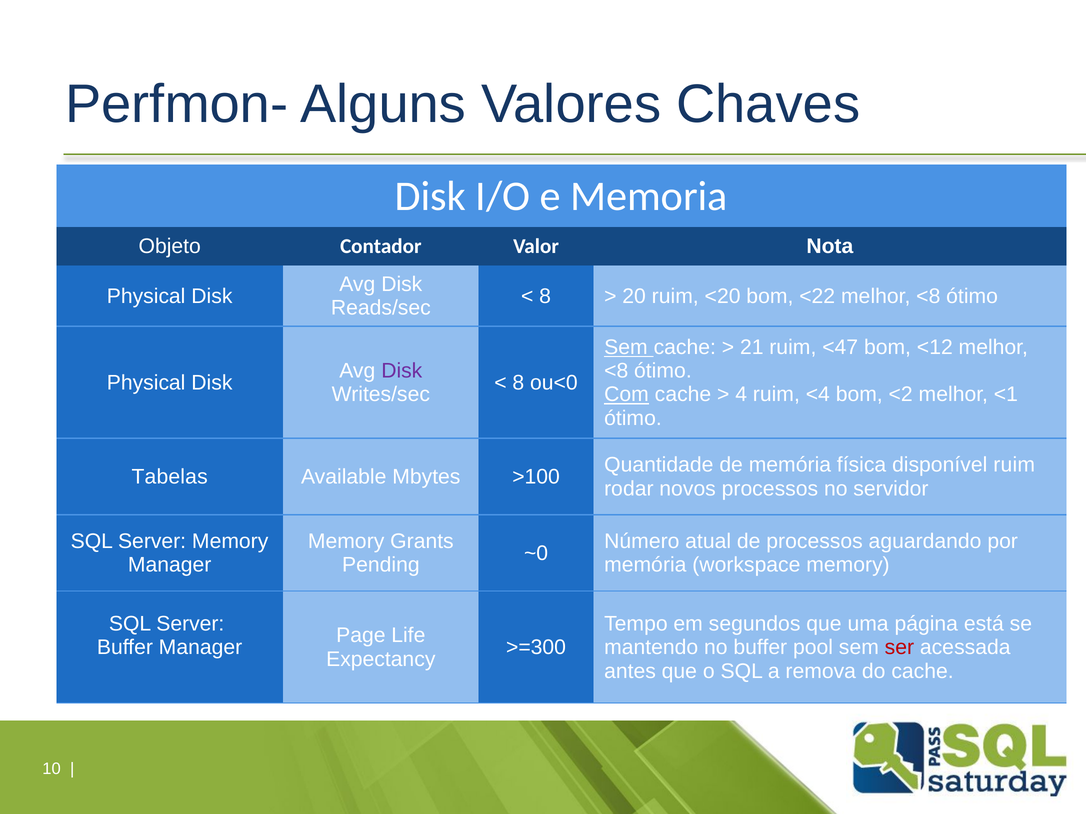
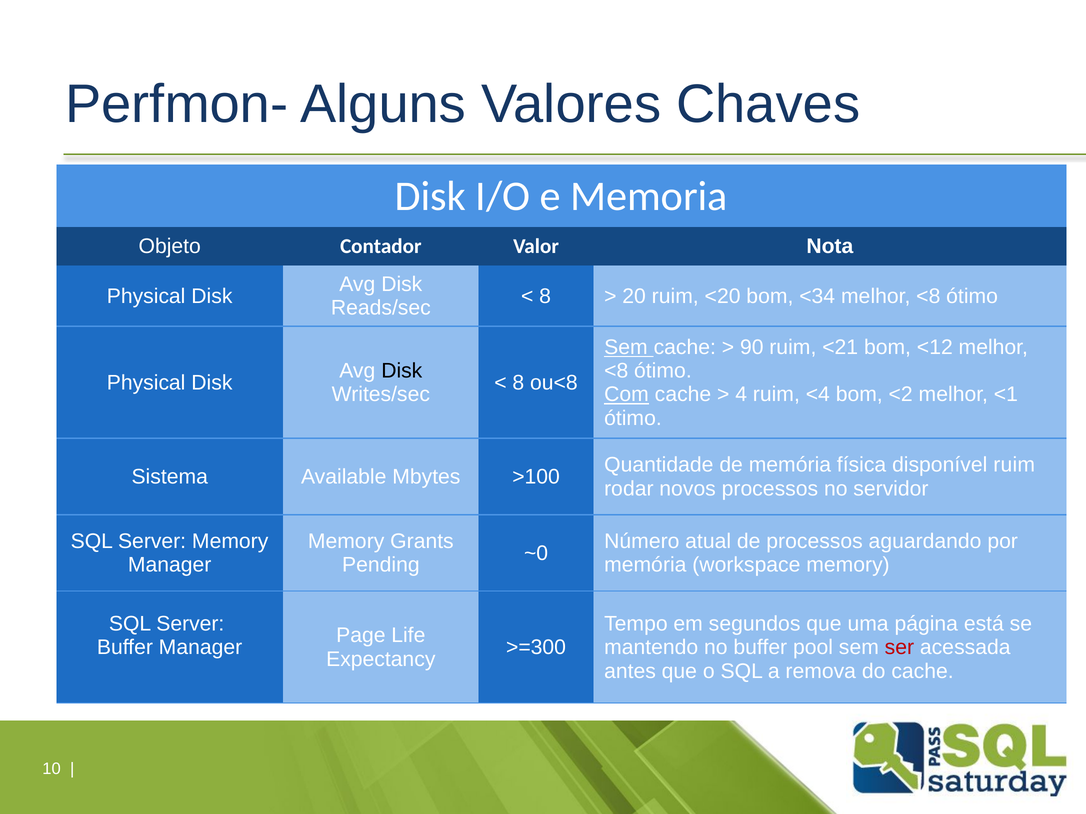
<22: <22 -> <34
21: 21 -> 90
<47: <47 -> <21
Disk at (402, 371) colour: purple -> black
ou<0: ou<0 -> ou<8
Tabelas: Tabelas -> Sistema
